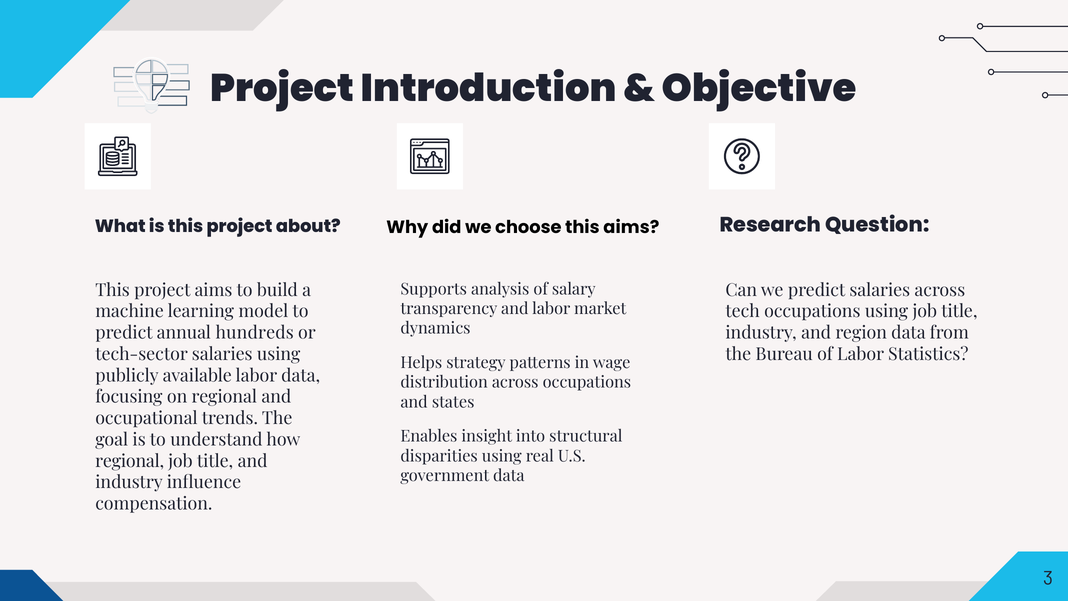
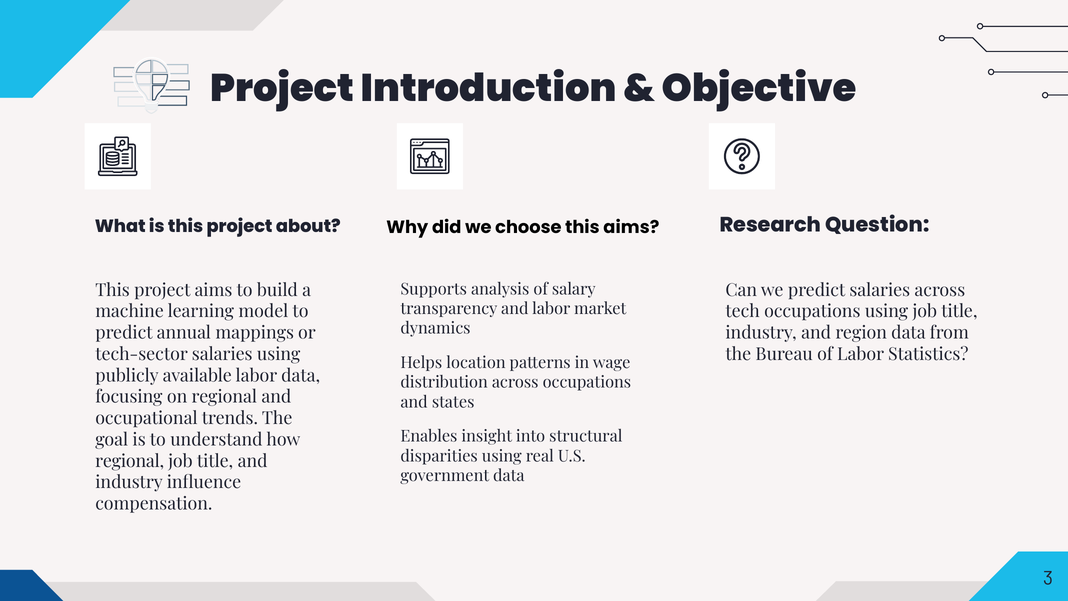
hundreds: hundreds -> mappings
strategy: strategy -> location
